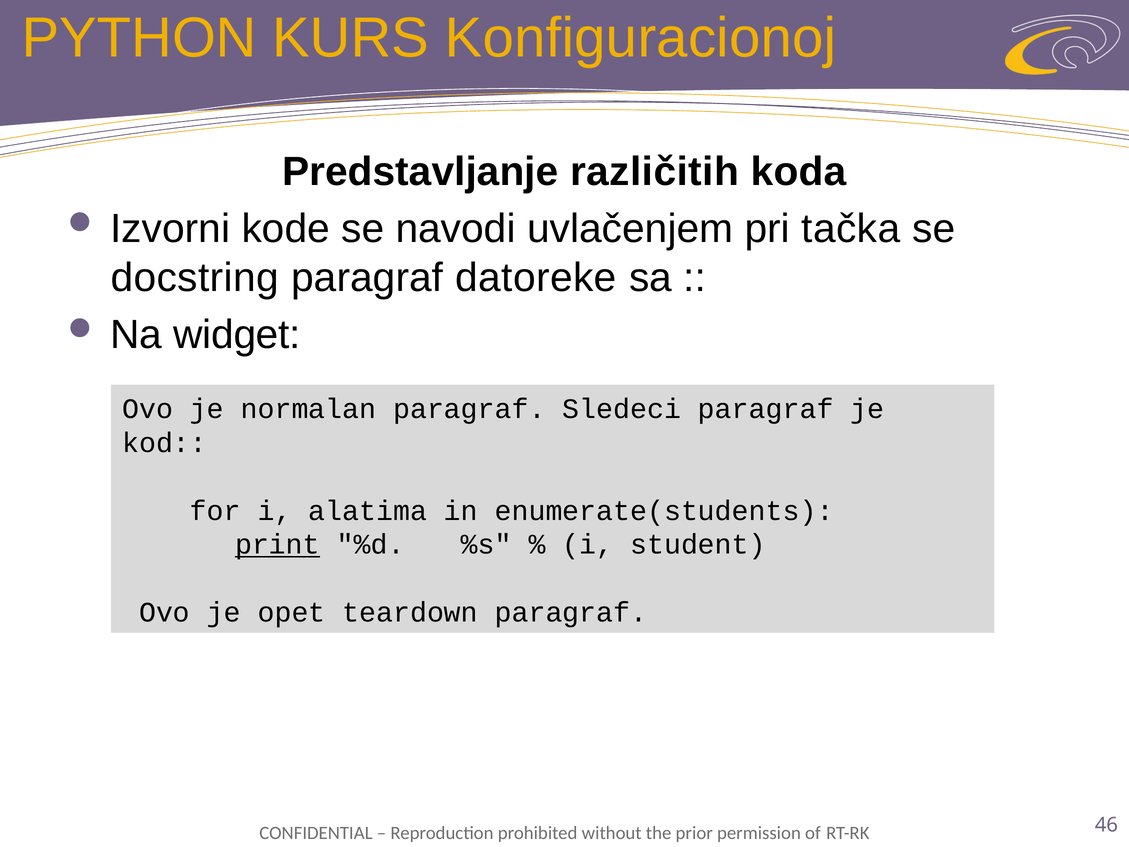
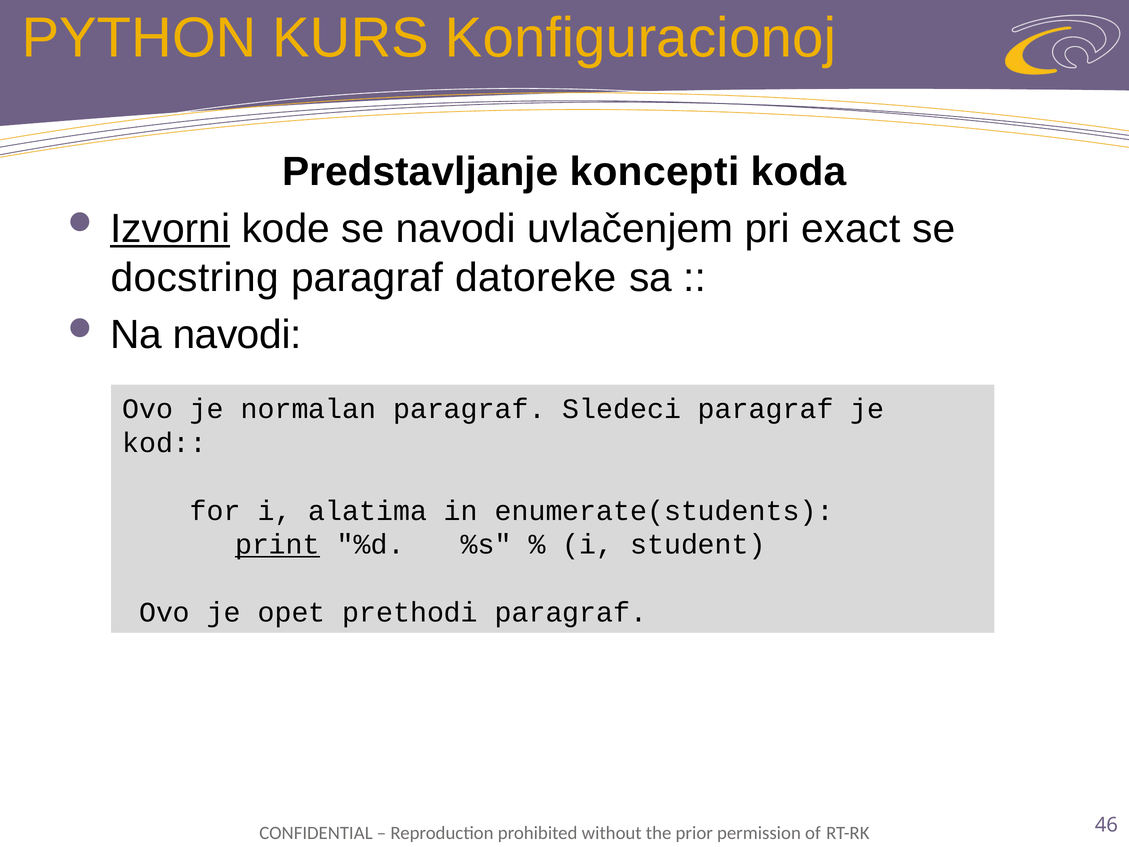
različitih: različitih -> koncepti
Izvorni underline: none -> present
tačka: tačka -> exact
Na widget: widget -> navodi
teardown: teardown -> prethodi
